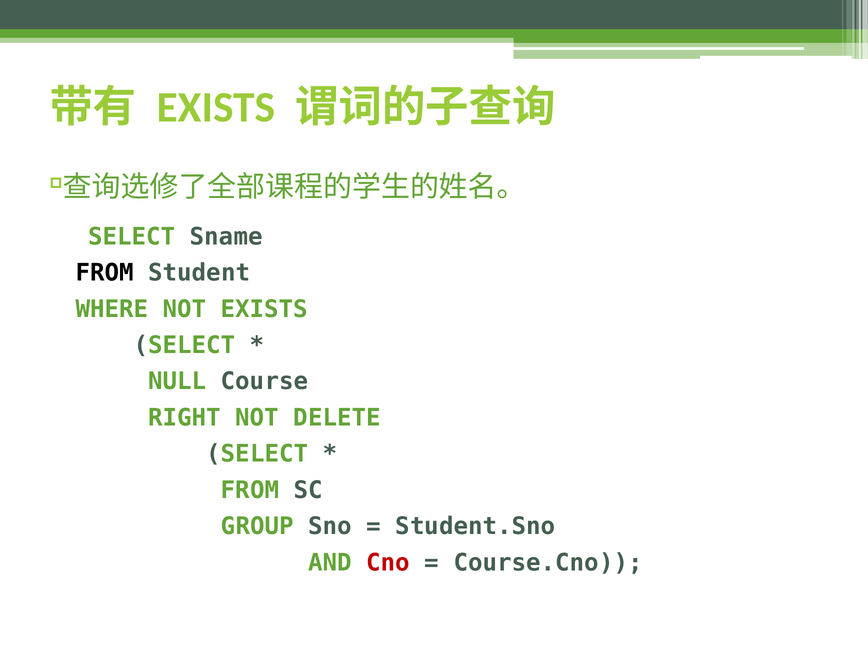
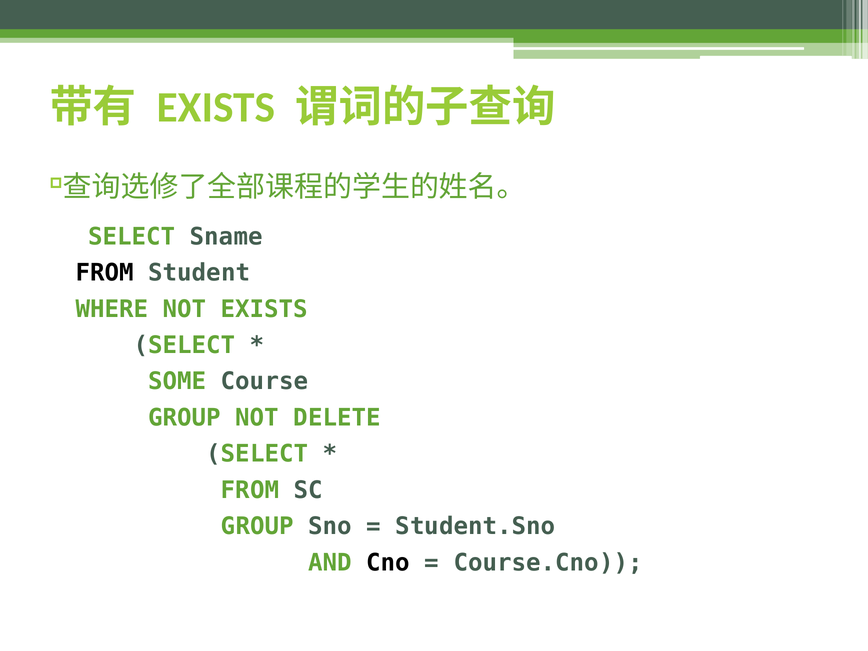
NULL: NULL -> SOME
RIGHT at (185, 418): RIGHT -> GROUP
Cno colour: red -> black
